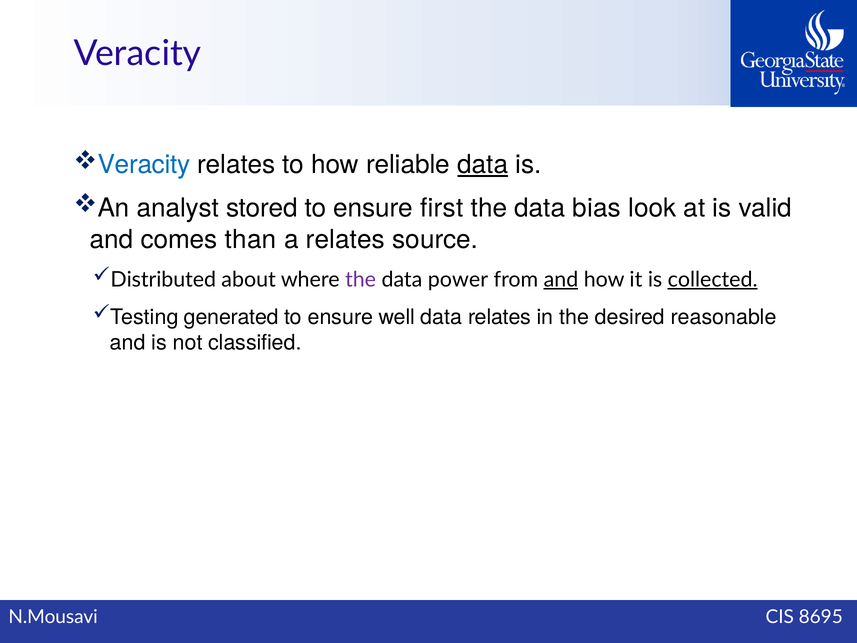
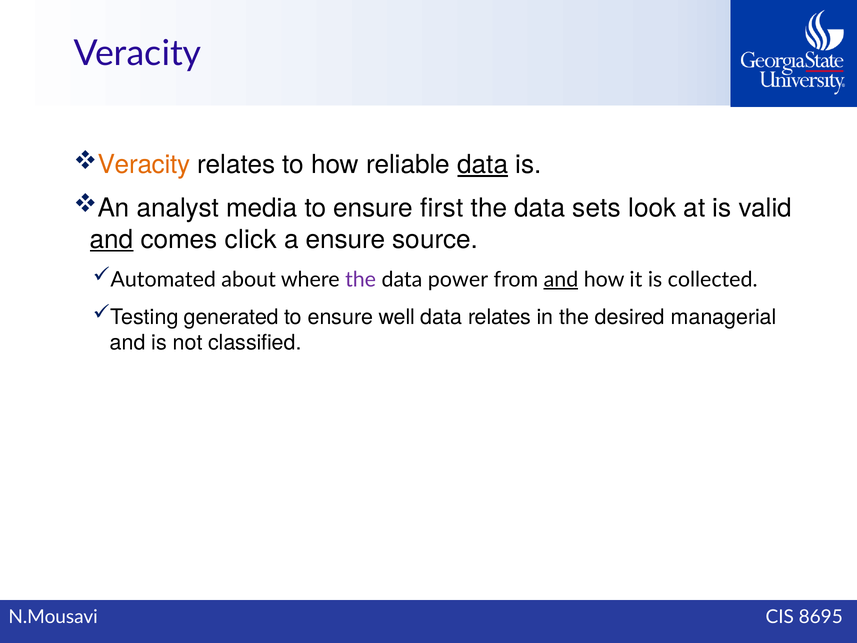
Veracity at (144, 165) colour: blue -> orange
stored: stored -> media
bias: bias -> sets
and at (112, 239) underline: none -> present
than: than -> click
a relates: relates -> ensure
Distributed: Distributed -> Automated
collected underline: present -> none
reasonable: reasonable -> managerial
